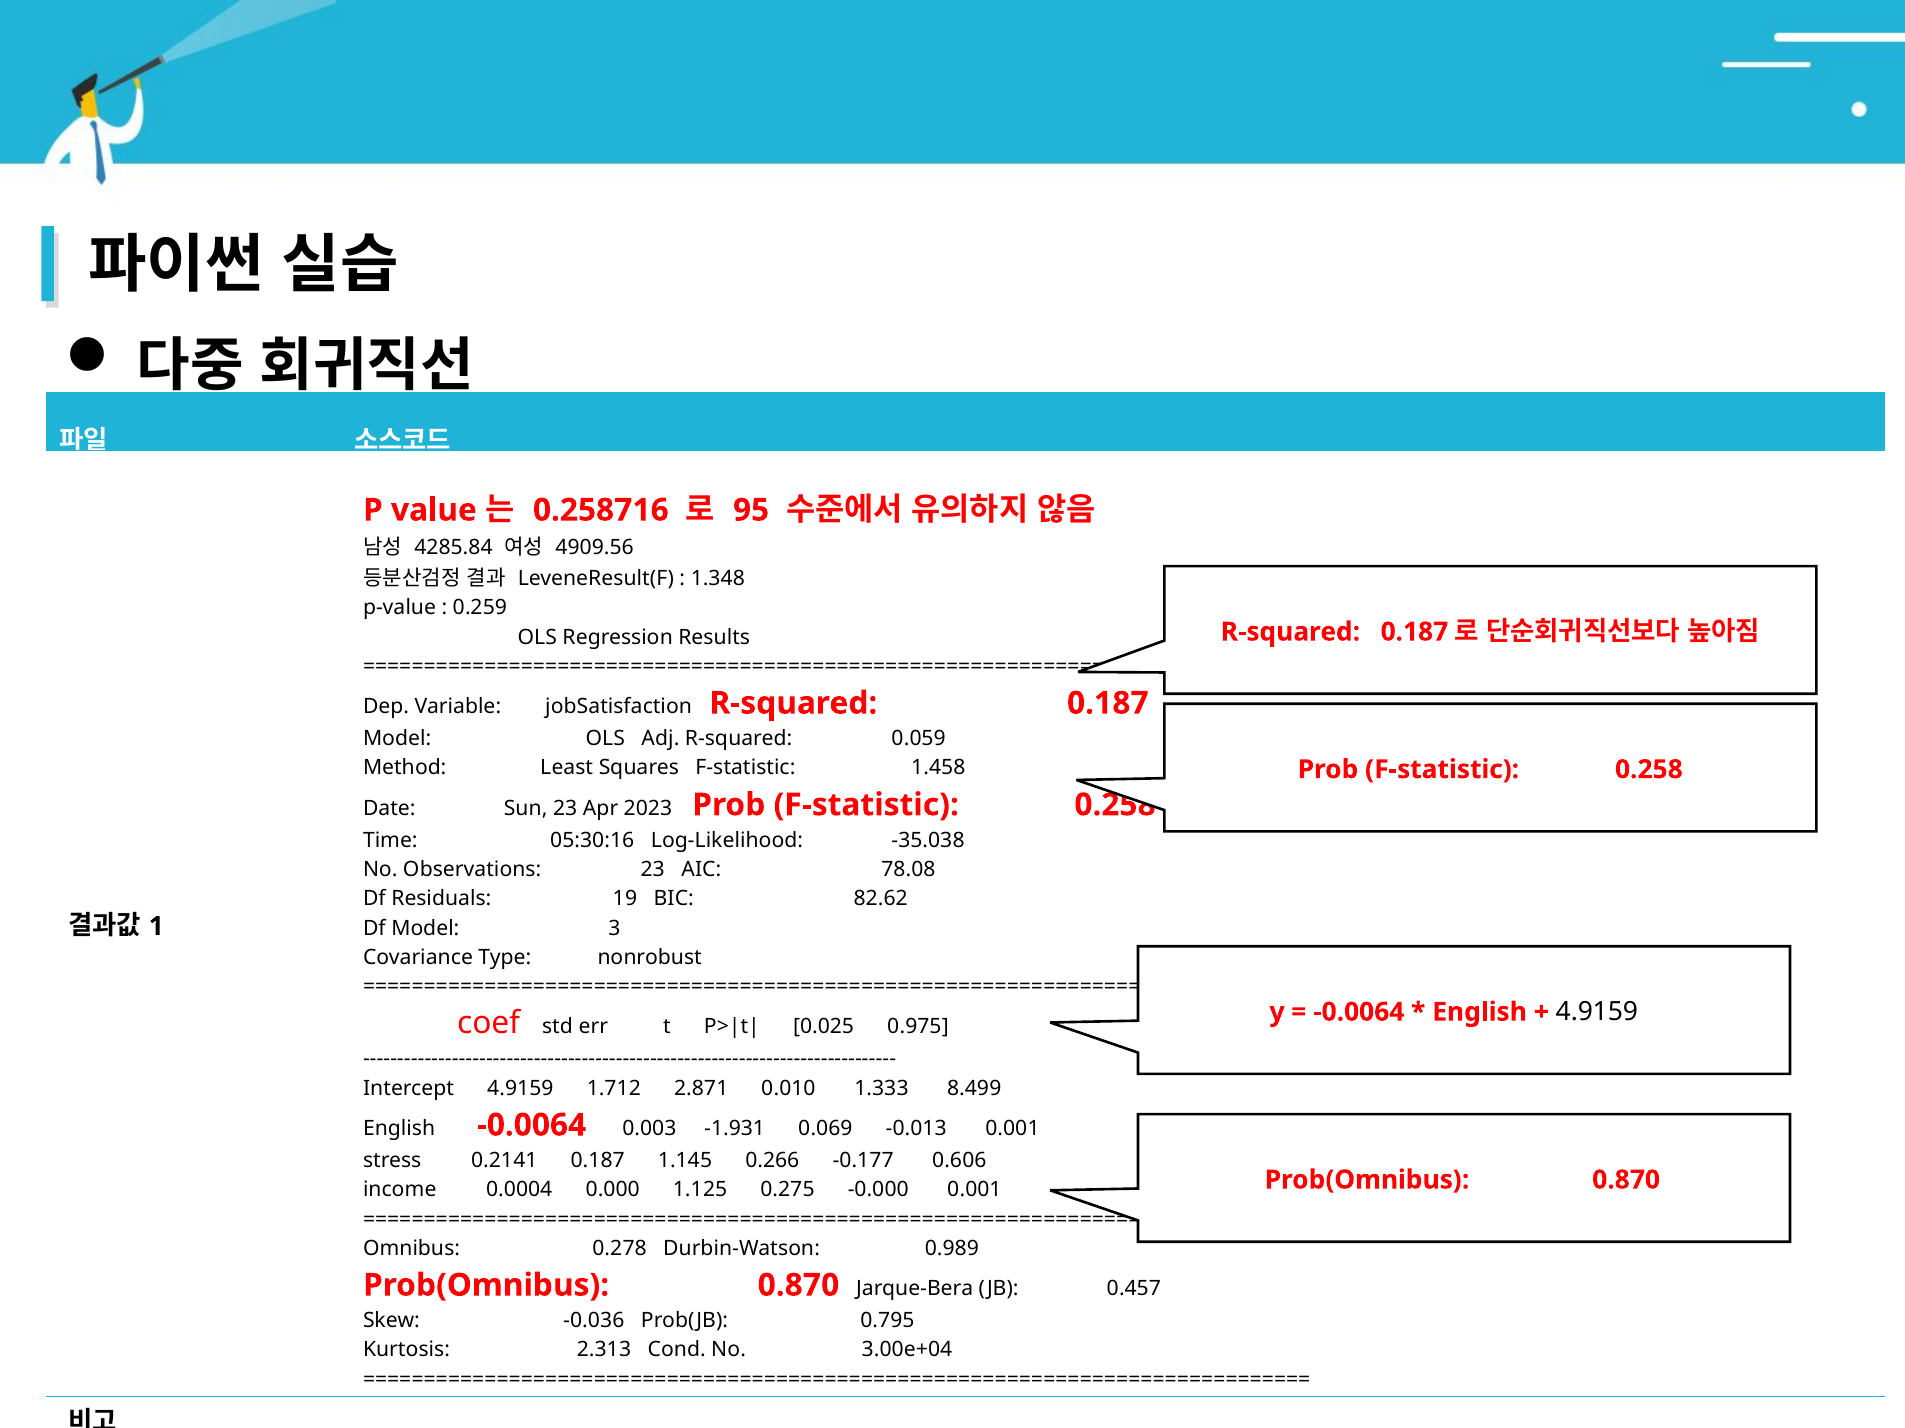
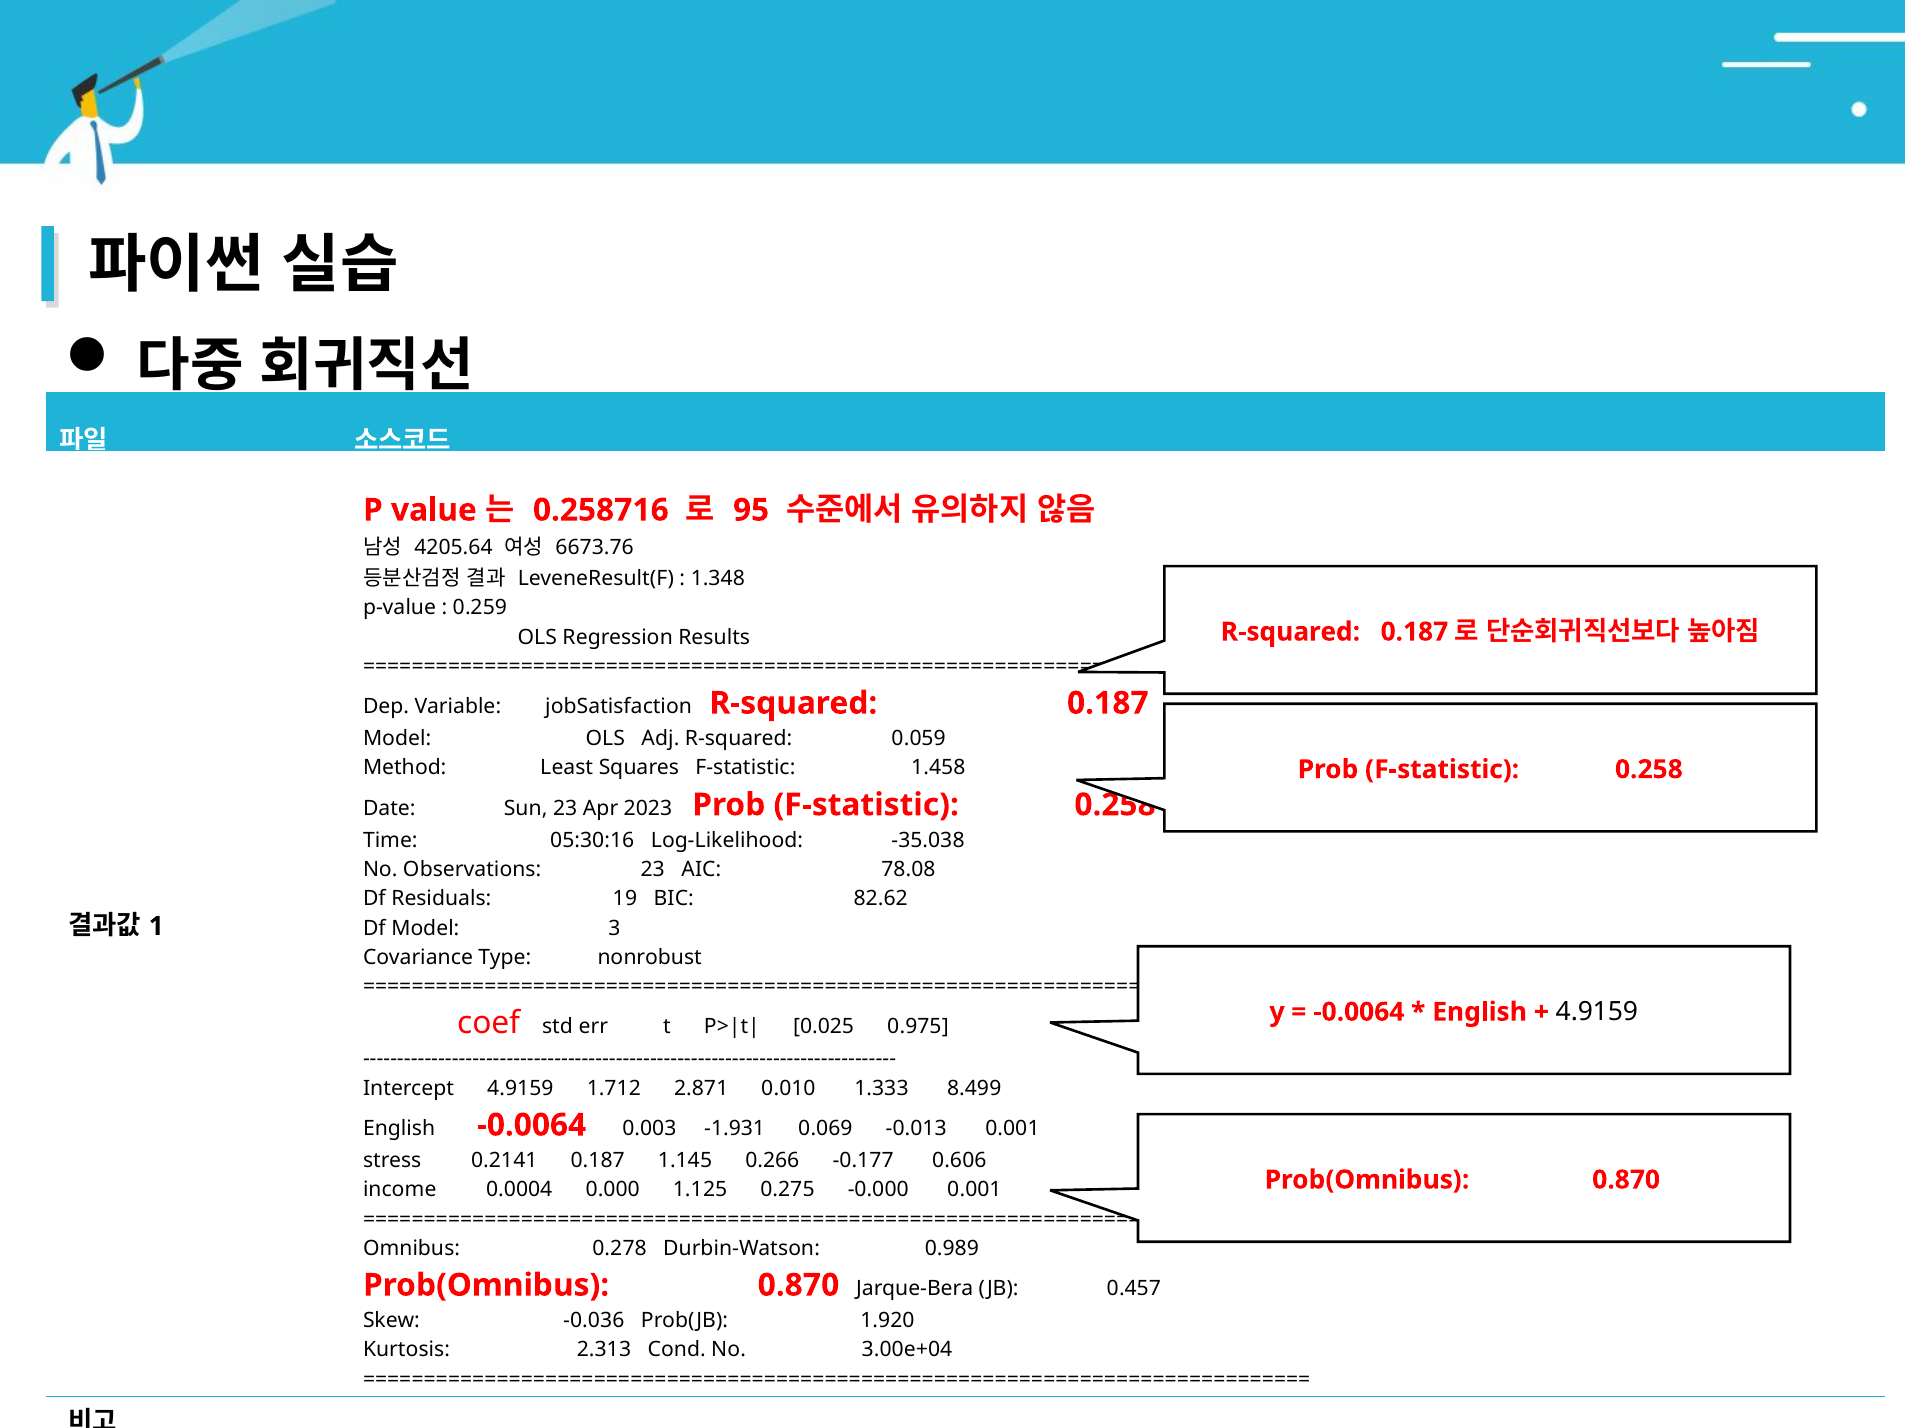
4285.84: 4285.84 -> 4205.64
4909.56: 4909.56 -> 6673.76
0.795: 0.795 -> 1.920
